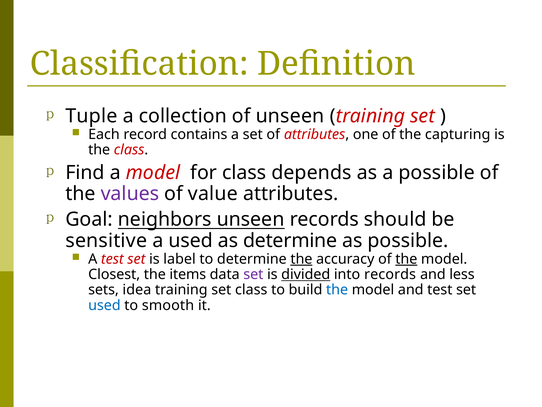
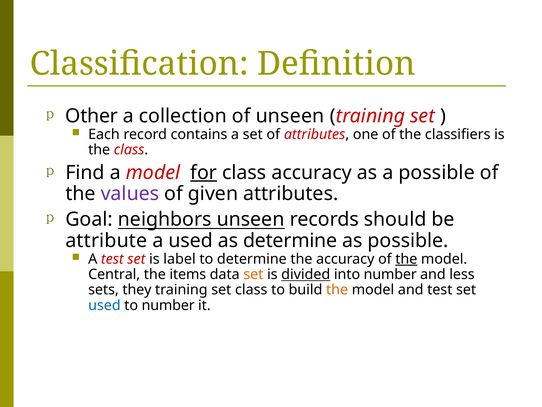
Tuple: Tuple -> Other
capturing: capturing -> classifiers
for underline: none -> present
class depends: depends -> accuracy
value: value -> given
sensitive: sensitive -> attribute
the at (301, 259) underline: present -> none
Closest: Closest -> Central
set at (253, 274) colour: purple -> orange
into records: records -> number
idea: idea -> they
the at (337, 290) colour: blue -> orange
to smooth: smooth -> number
